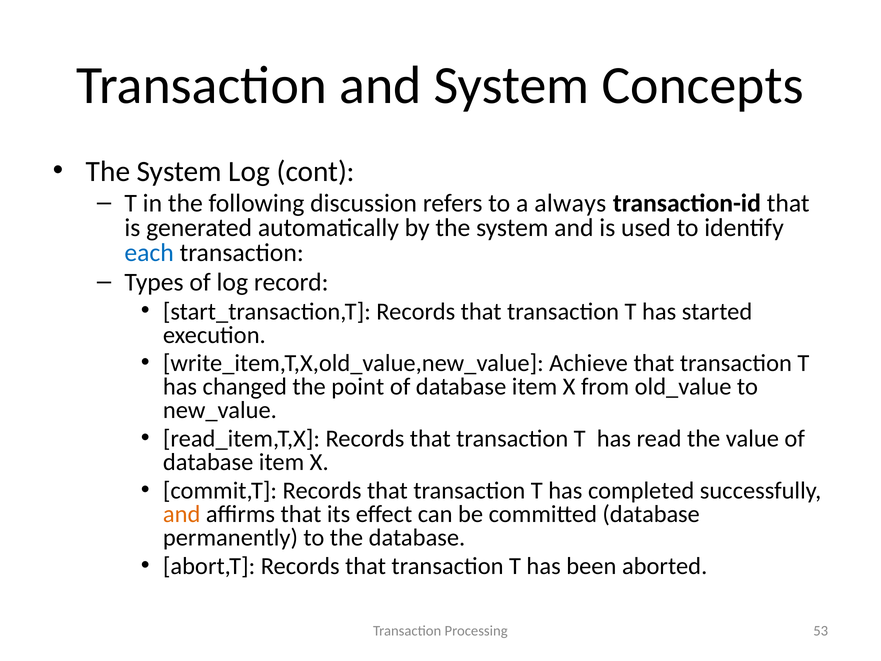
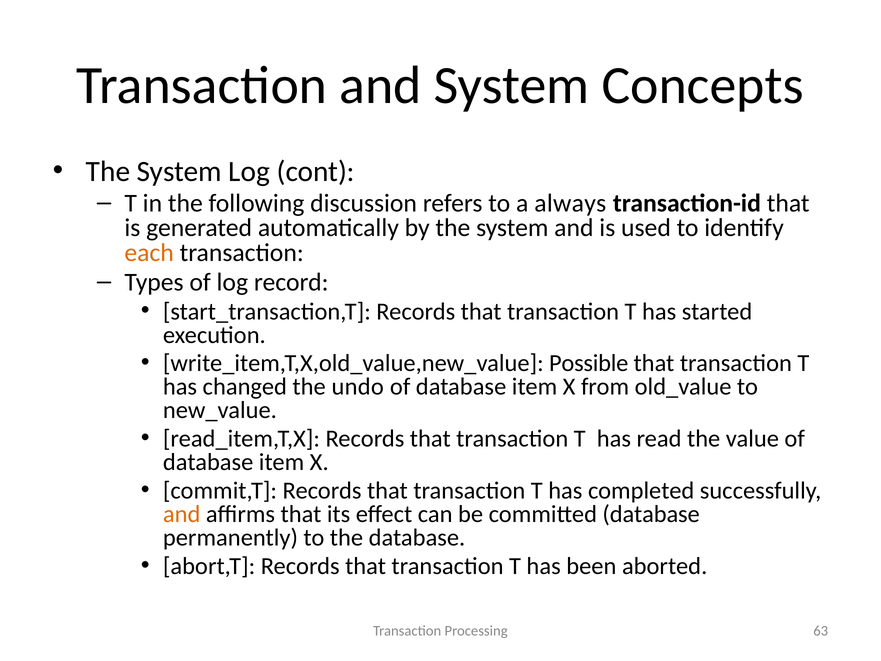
each colour: blue -> orange
Achieve: Achieve -> Possible
point: point -> undo
53: 53 -> 63
